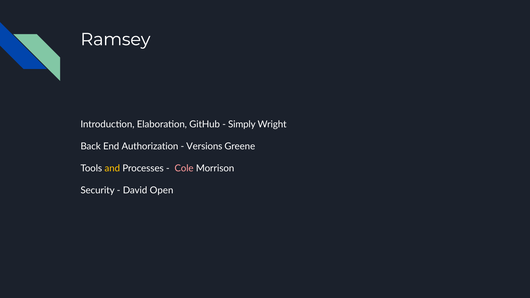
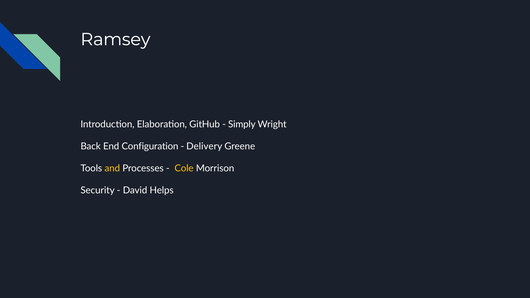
Authorization: Authorization -> Configuration
Versions: Versions -> Delivery
Cole colour: pink -> yellow
Open: Open -> Helps
